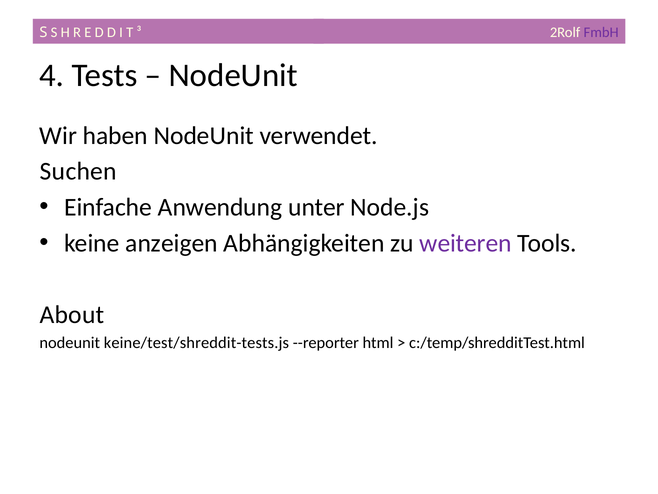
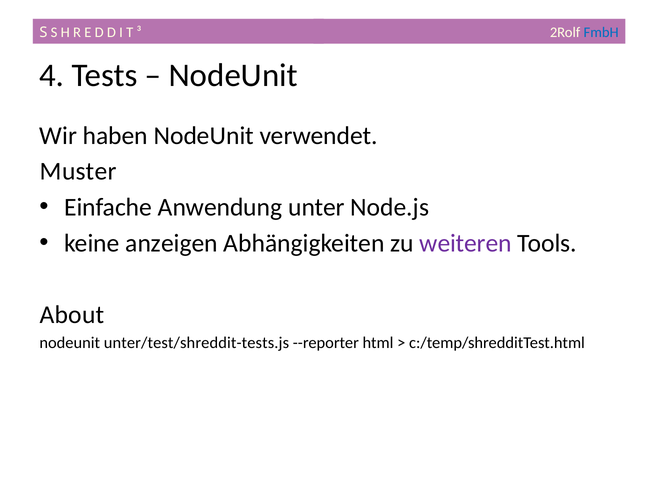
FmbH colour: purple -> blue
Suchen: Suchen -> Muster
keine/test/shreddit-tests.js: keine/test/shreddit-tests.js -> unter/test/shreddit-tests.js
